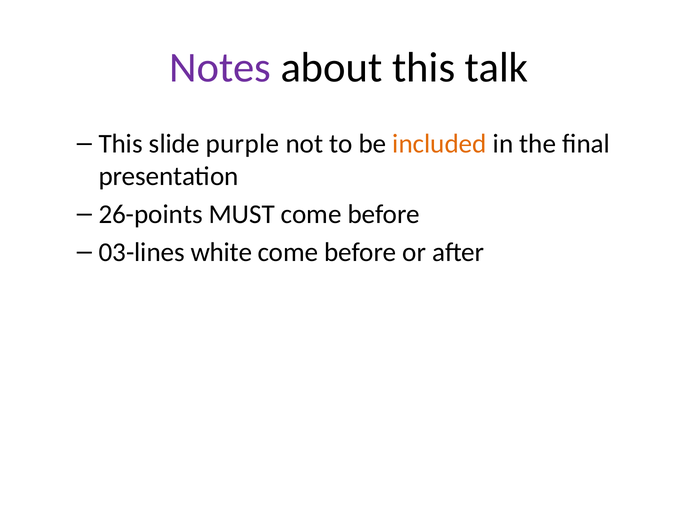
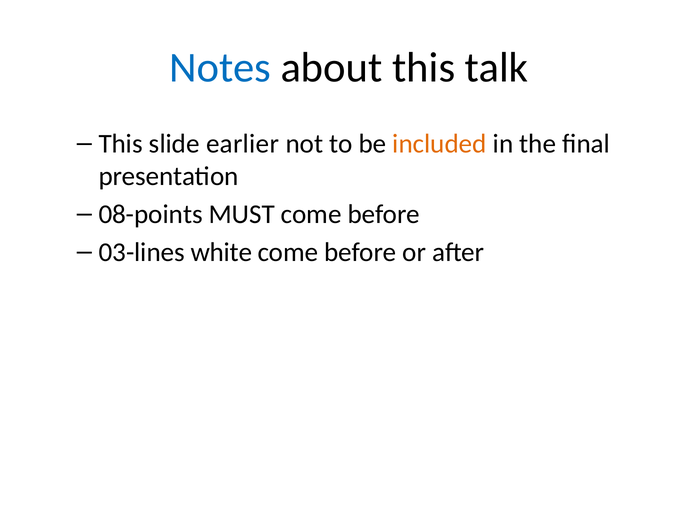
Notes colour: purple -> blue
purple: purple -> earlier
26-points: 26-points -> 08-points
